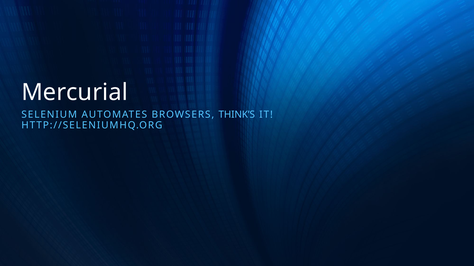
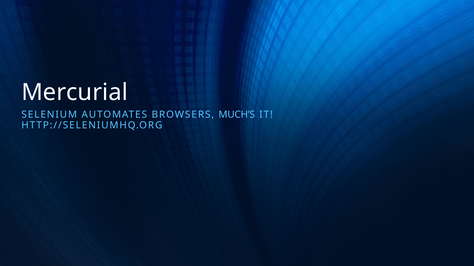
THINK’S: THINK’S -> MUCH’S
